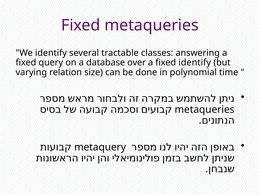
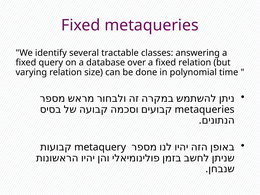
fixed identify: identify -> relation
